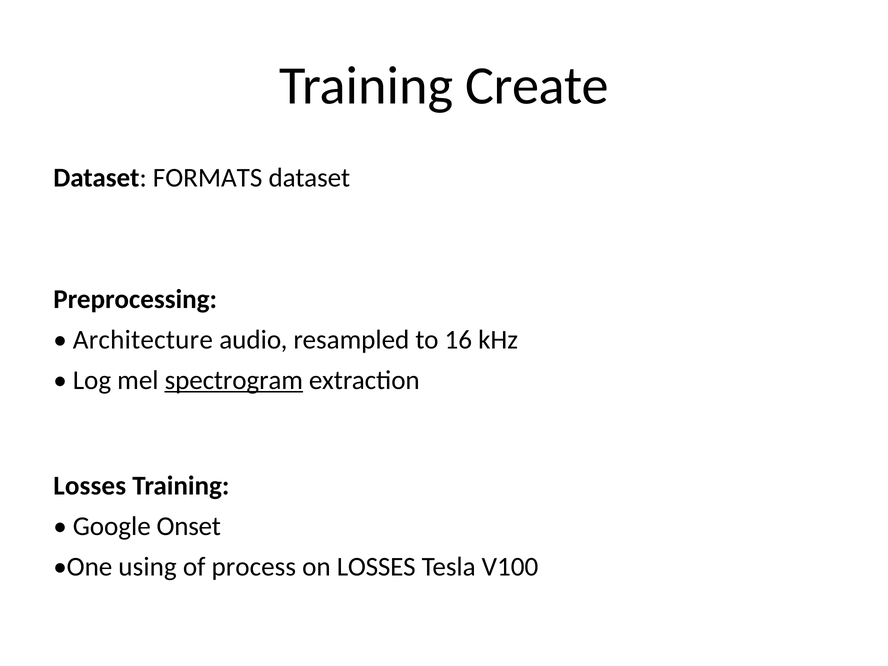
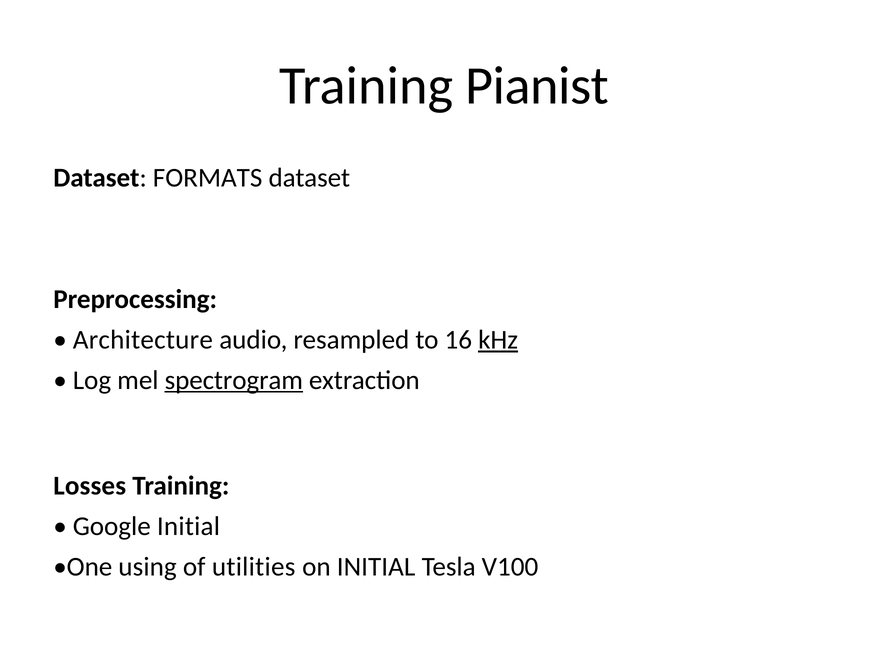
Create: Create -> Pianist
kHz underline: none -> present
Google Onset: Onset -> Initial
process: process -> utilities
on LOSSES: LOSSES -> INITIAL
